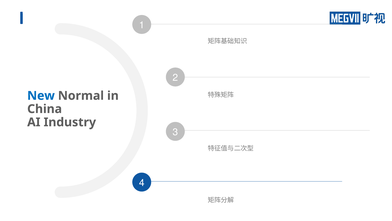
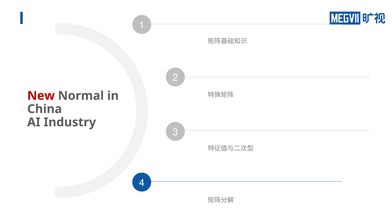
New colour: blue -> red
